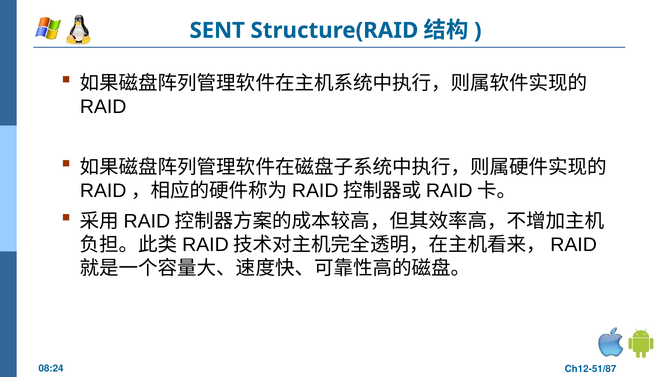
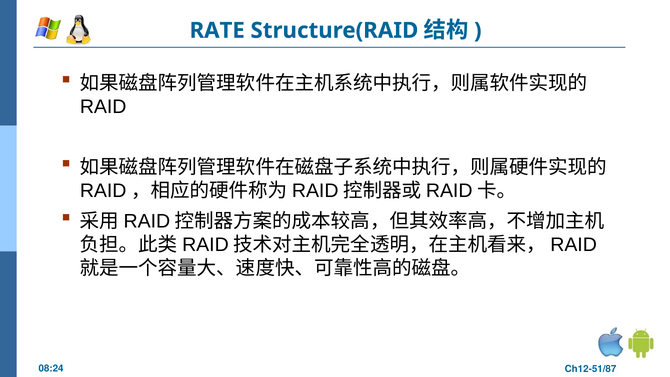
SENT: SENT -> RATE
